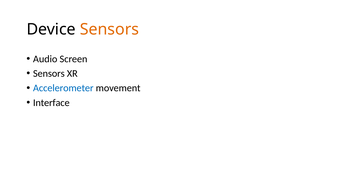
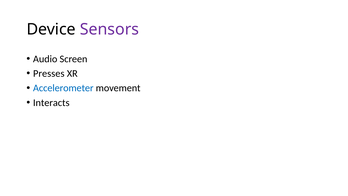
Sensors at (109, 29) colour: orange -> purple
Sensors at (49, 73): Sensors -> Presses
Interface: Interface -> Interacts
